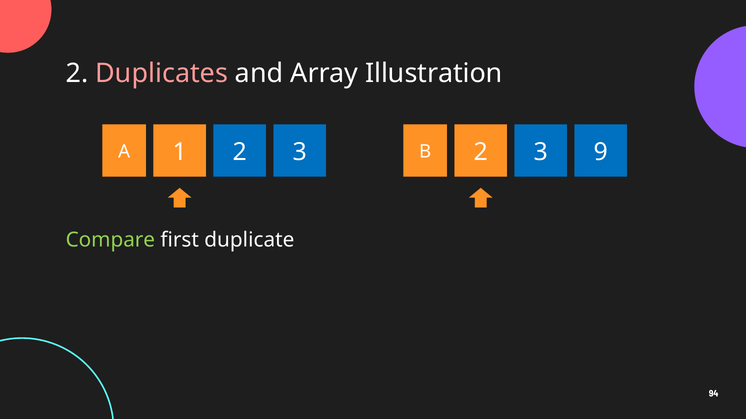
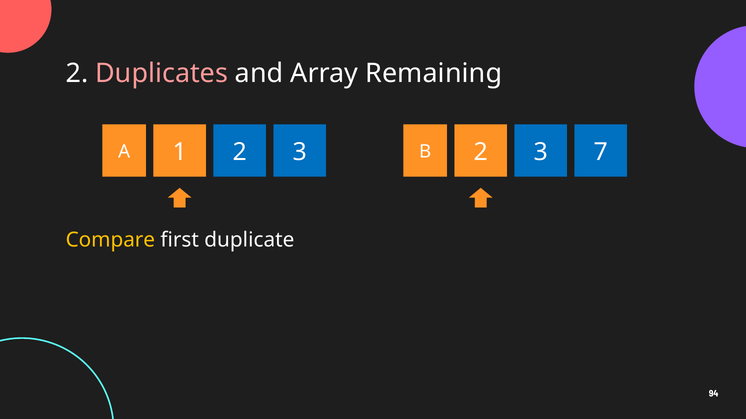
Illustration: Illustration -> Remaining
9: 9 -> 7
Compare colour: light green -> yellow
